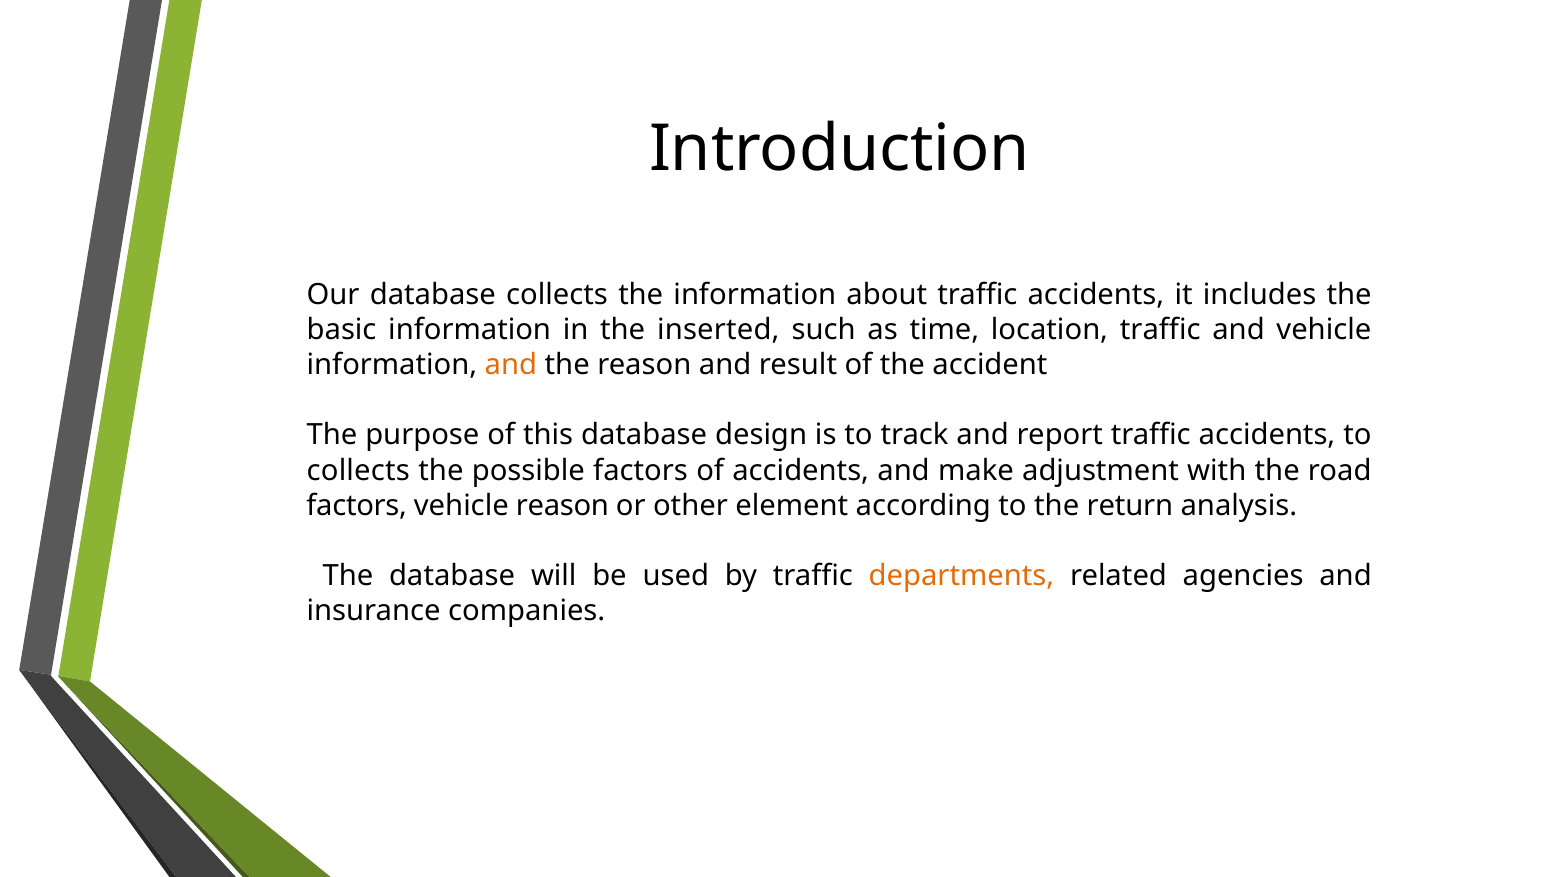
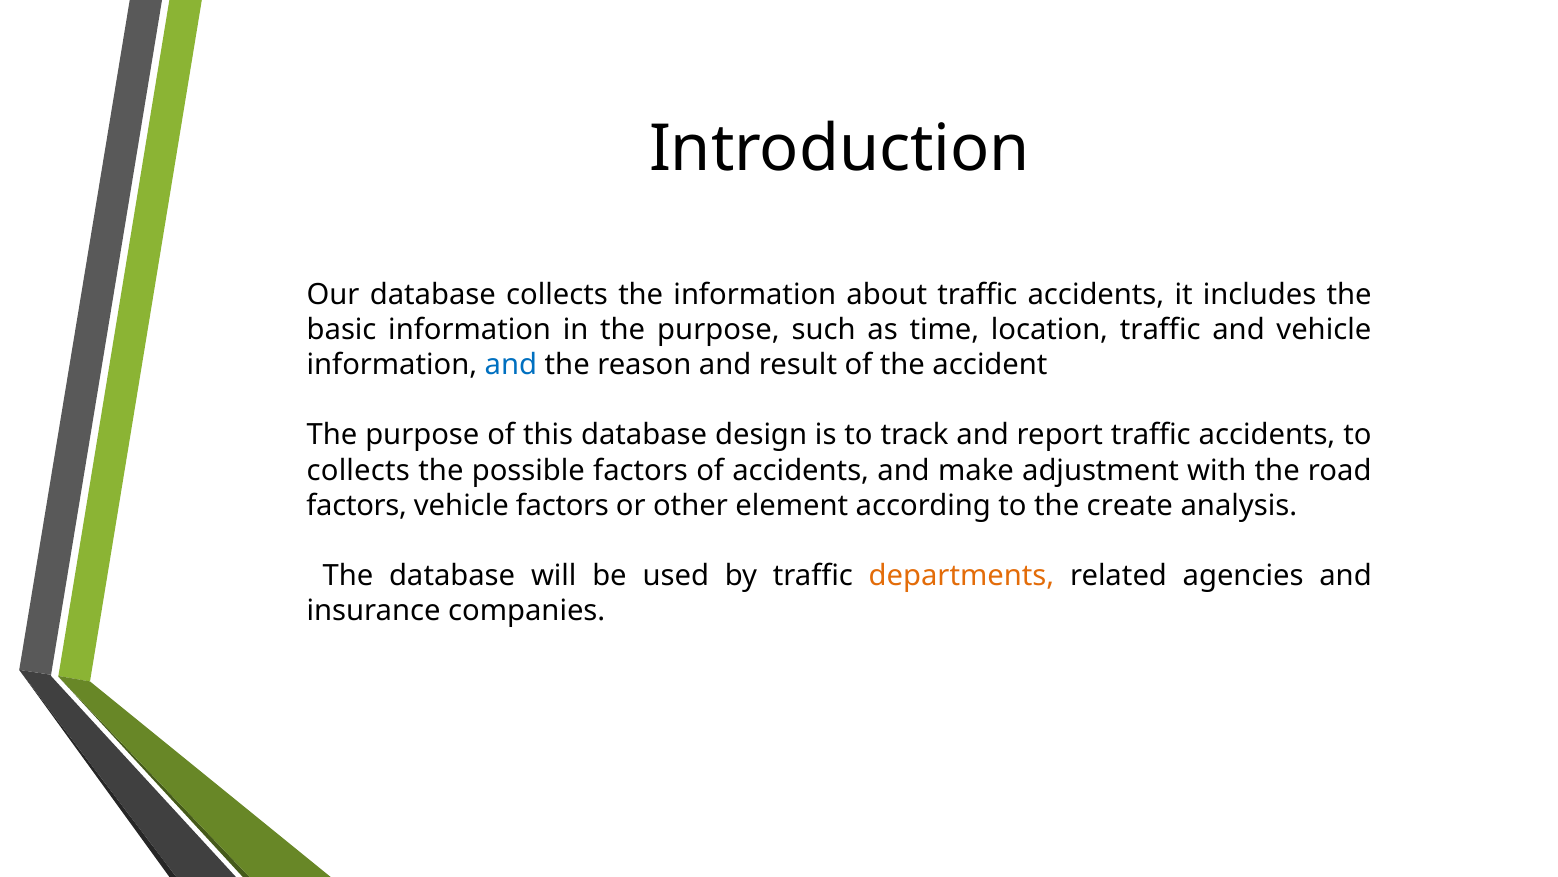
in the inserted: inserted -> purpose
and at (511, 365) colour: orange -> blue
vehicle reason: reason -> factors
return: return -> create
